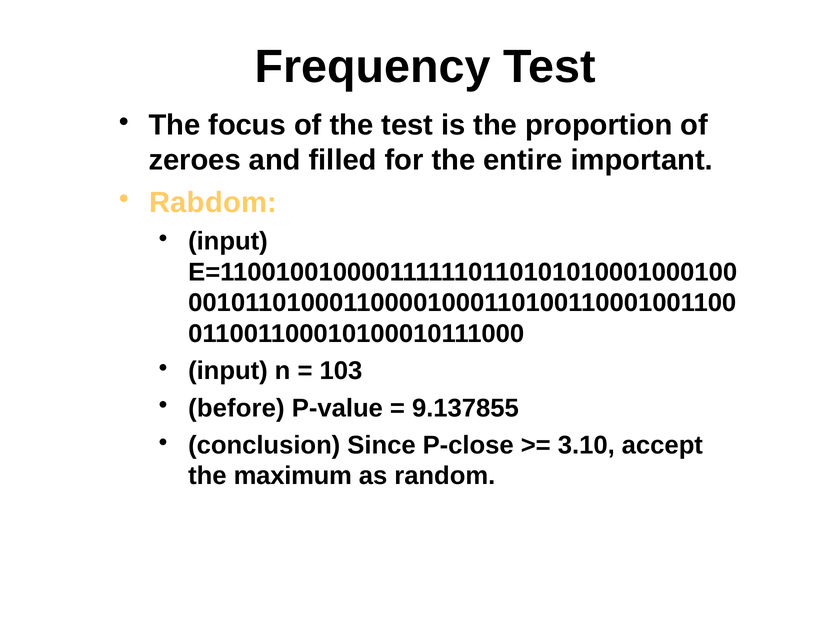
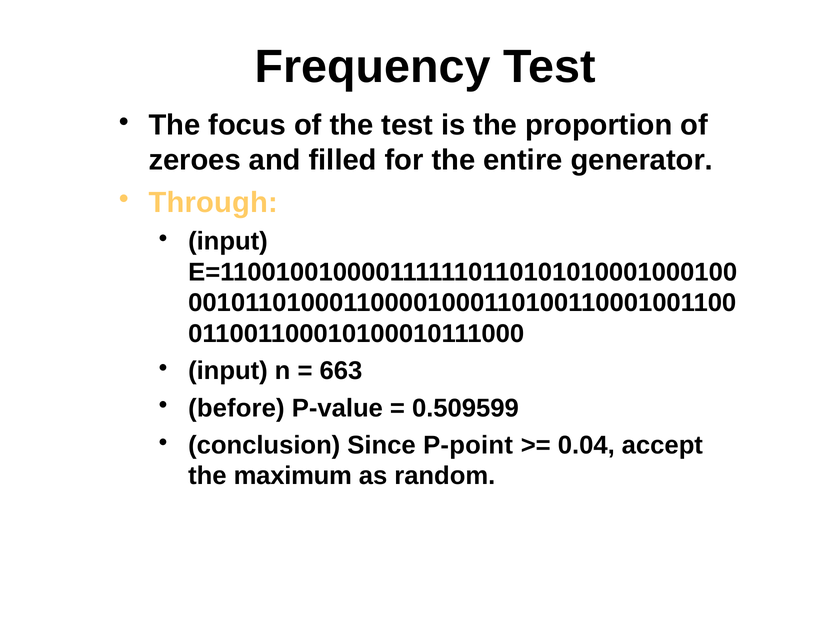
important: important -> generator
Rabdom: Rabdom -> Through
103: 103 -> 663
9.137855: 9.137855 -> 0.509599
P-close: P-close -> P-point
3.10: 3.10 -> 0.04
